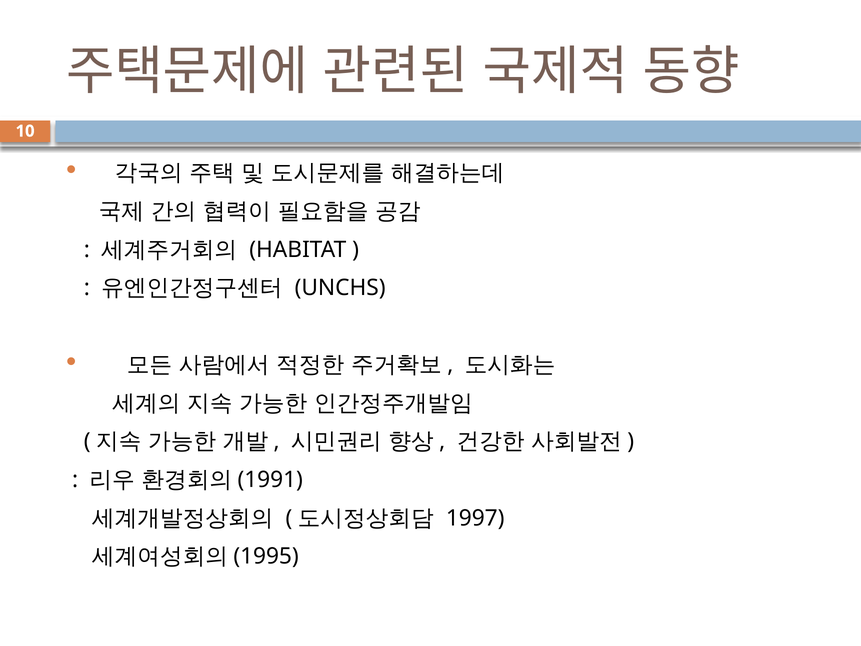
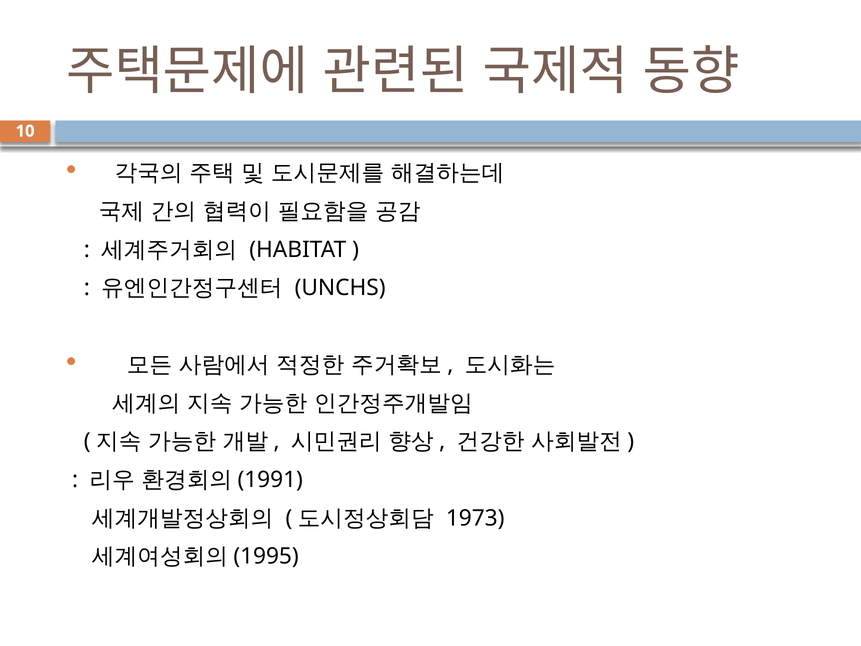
1997: 1997 -> 1973
